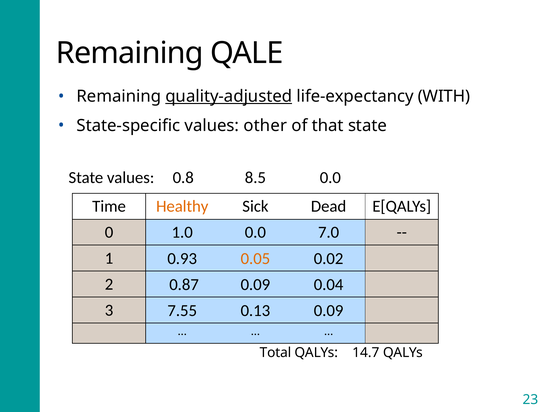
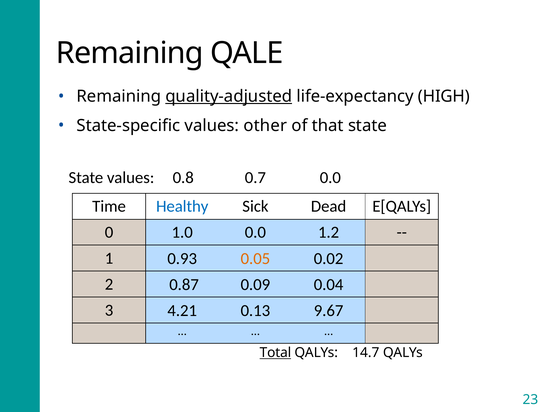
WITH: WITH -> HIGH
8.5: 8.5 -> 0.7
Healthy colour: orange -> blue
7.0: 7.0 -> 1.2
7.55: 7.55 -> 4.21
0.13 0.09: 0.09 -> 9.67
Total underline: none -> present
